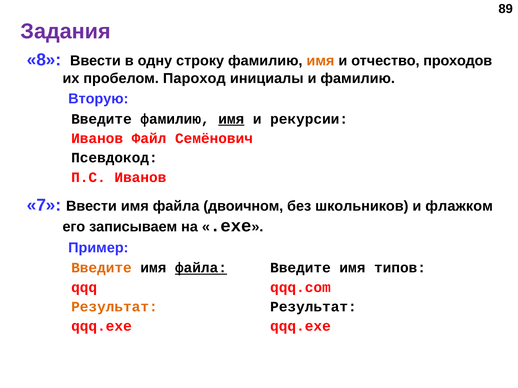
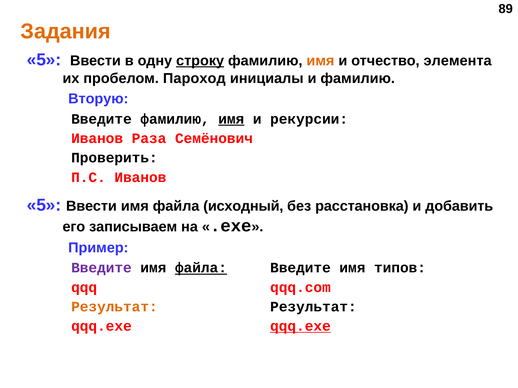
Задания colour: purple -> orange
8 at (44, 60): 8 -> 5
строку underline: none -> present
проходов: проходов -> элемента
Файл: Файл -> Раза
Псевдокод: Псевдокод -> Проверить
7 at (44, 205): 7 -> 5
двоичном: двоичном -> исходный
школьников: школьников -> расстановка
флажком: флажком -> добавить
Введите at (101, 268) colour: orange -> purple
qqq.exe at (300, 327) underline: none -> present
